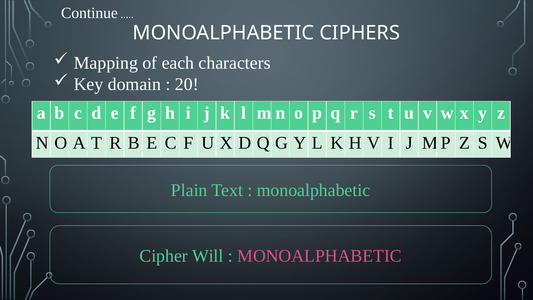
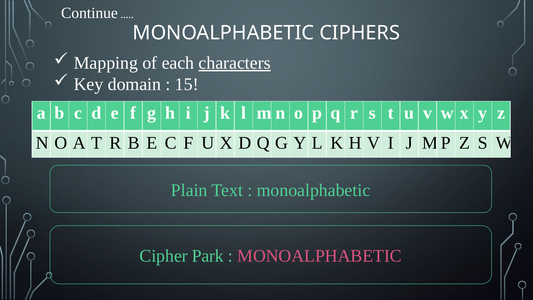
characters underline: none -> present
20: 20 -> 15
Will: Will -> Park
